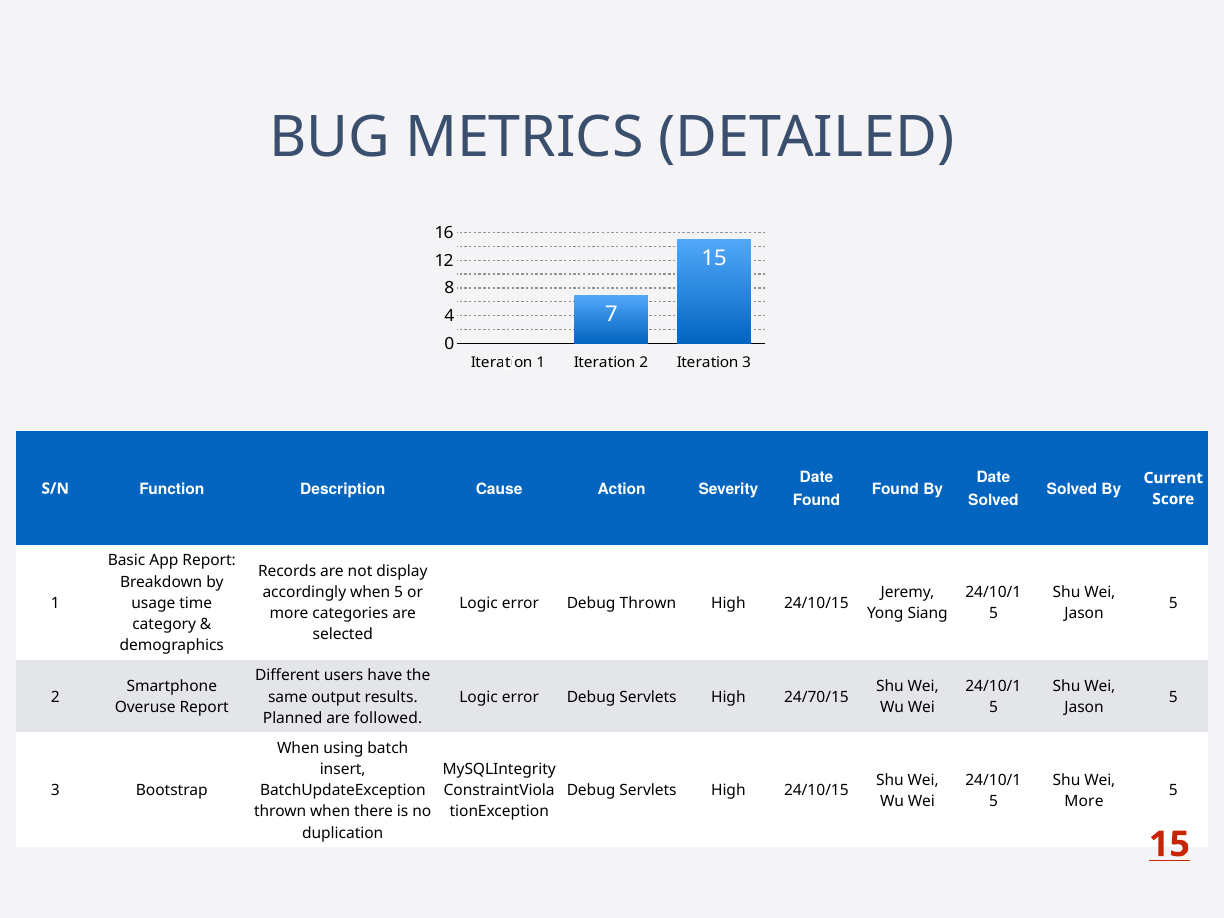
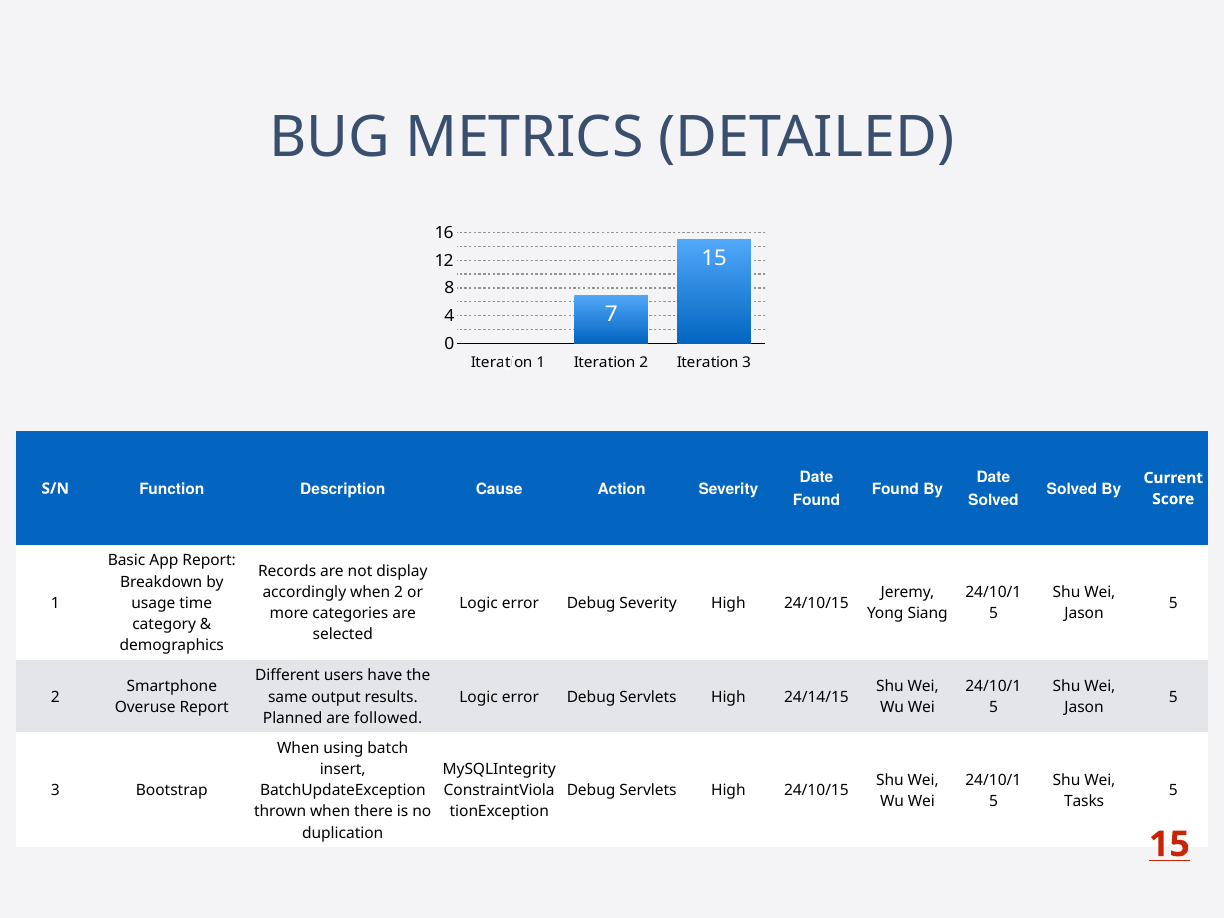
when 5: 5 -> 2
Debug Thrown: Thrown -> Severity
24/70/15: 24/70/15 -> 24/14/15
More at (1084, 801): More -> Tasks
